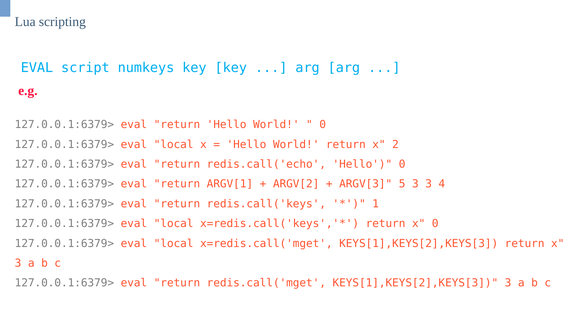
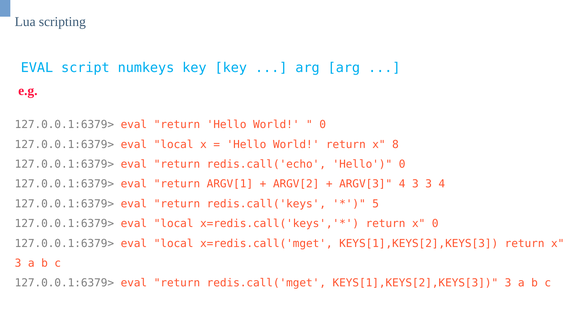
2: 2 -> 8
ARGV[3 5: 5 -> 4
1: 1 -> 5
